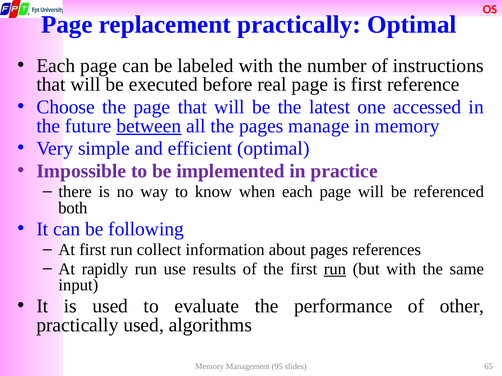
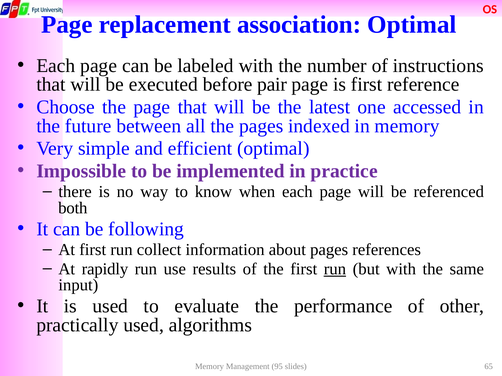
replacement practically: practically -> association
real: real -> pair
between underline: present -> none
manage: manage -> indexed
